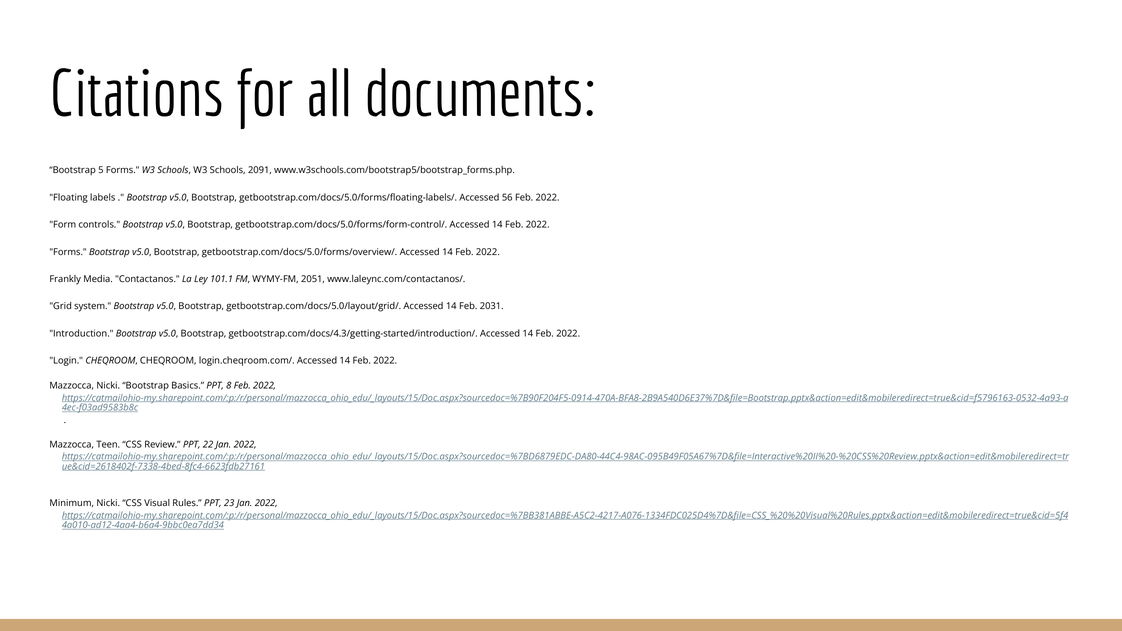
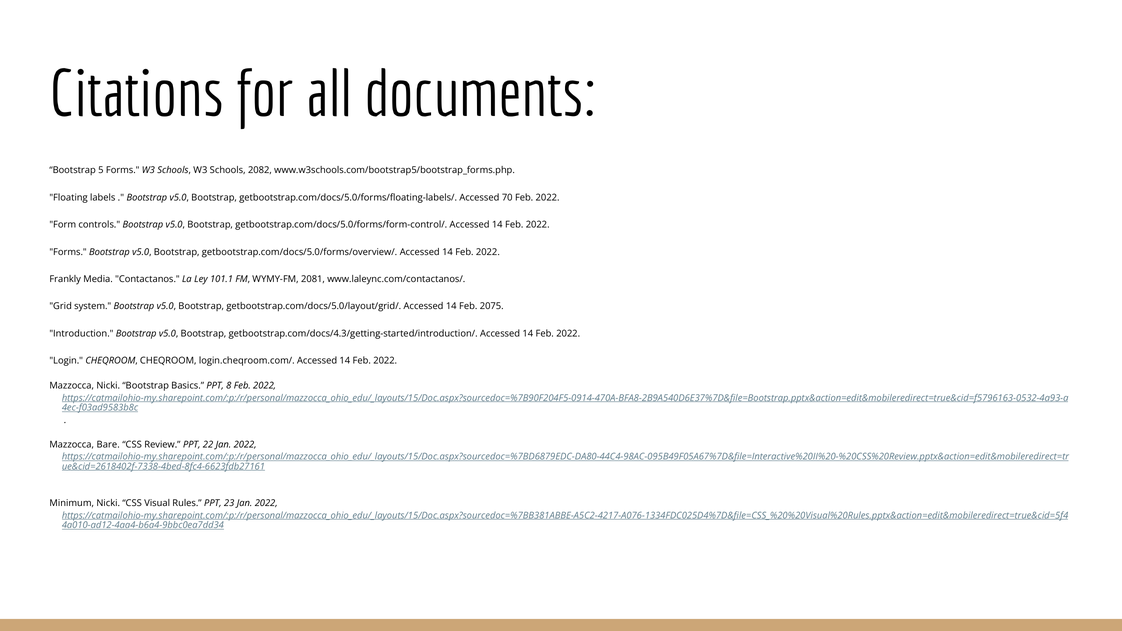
2091: 2091 -> 2082
56: 56 -> 70
2051: 2051 -> 2081
2031: 2031 -> 2075
Teen: Teen -> Bare
